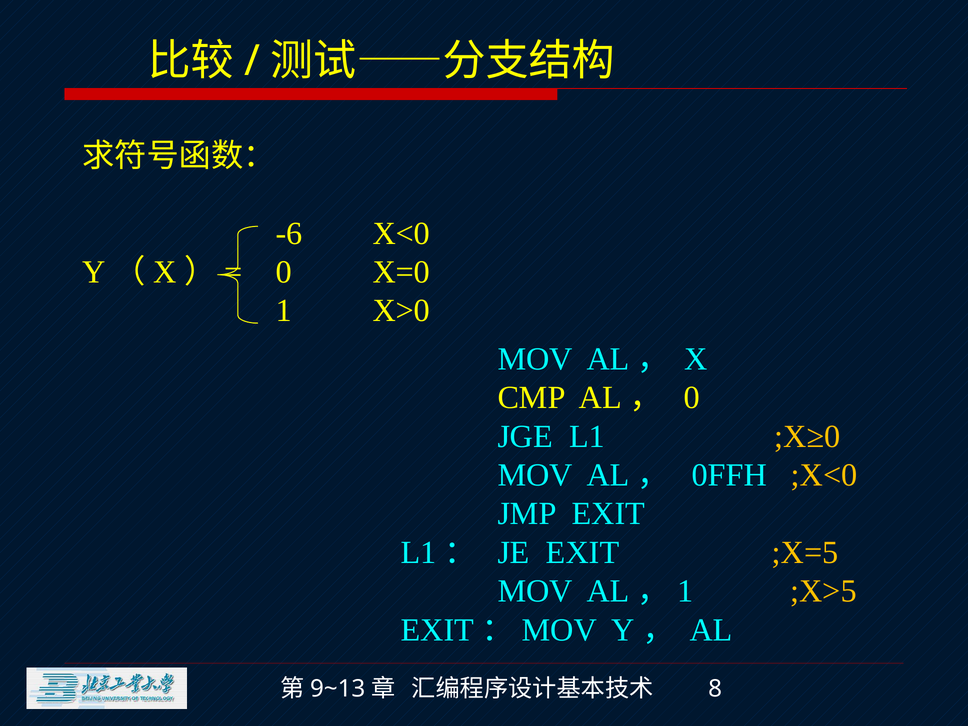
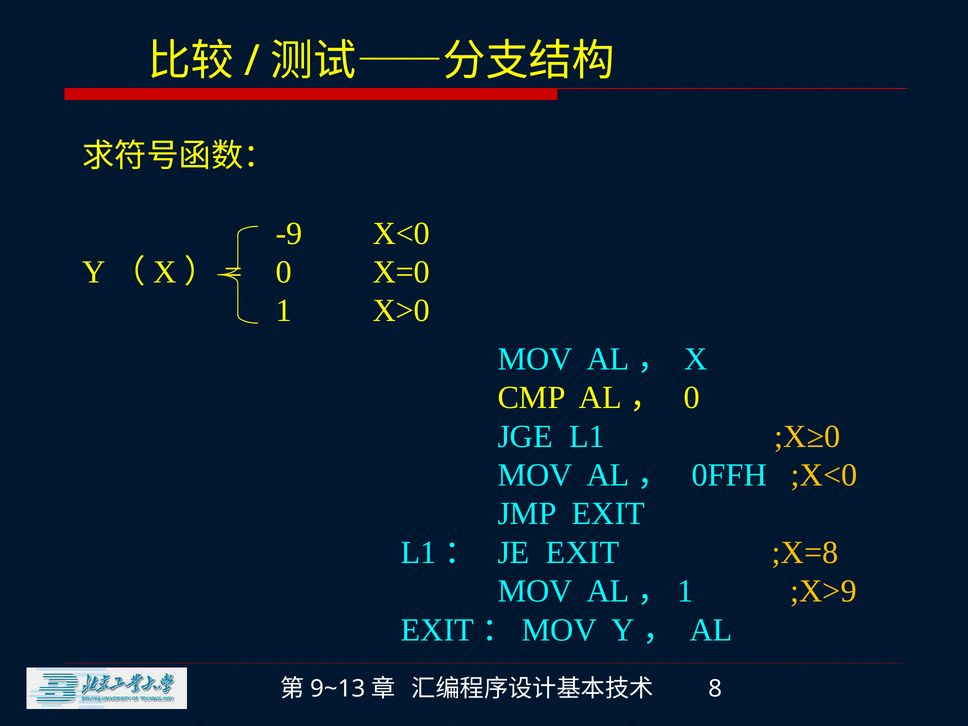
-6: -6 -> -9
;X=5: ;X=5 -> ;X=8
;X>5: ;X>5 -> ;X>9
